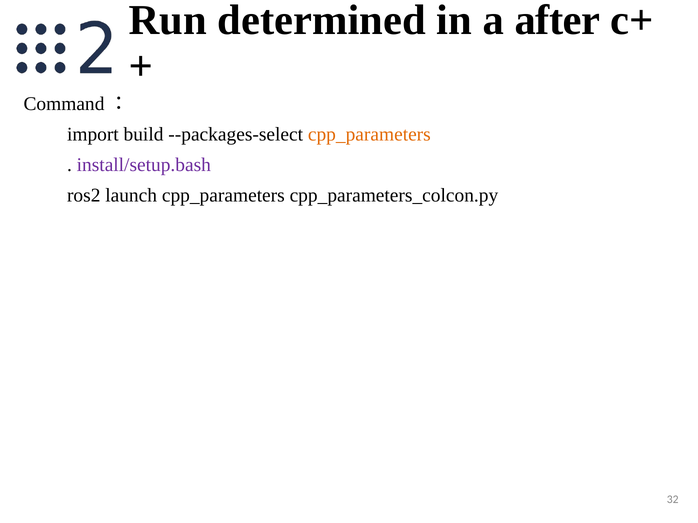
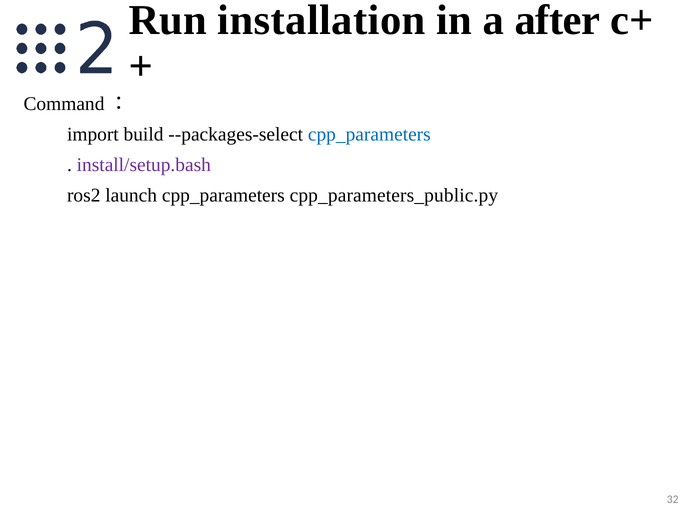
determined: determined -> installation
cpp_parameters at (369, 134) colour: orange -> blue
cpp_parameters_colcon.py: cpp_parameters_colcon.py -> cpp_parameters_public.py
